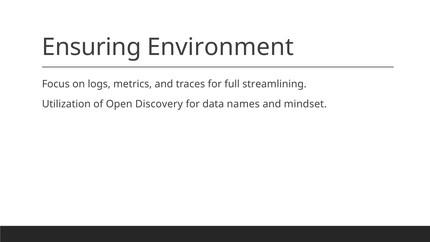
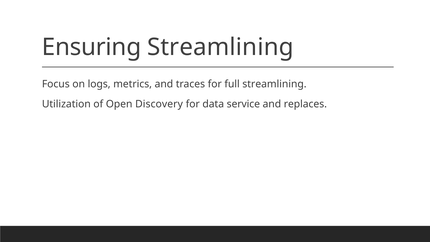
Ensuring Environment: Environment -> Streamlining
names: names -> service
mindset: mindset -> replaces
